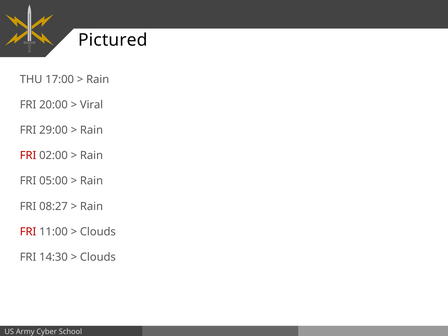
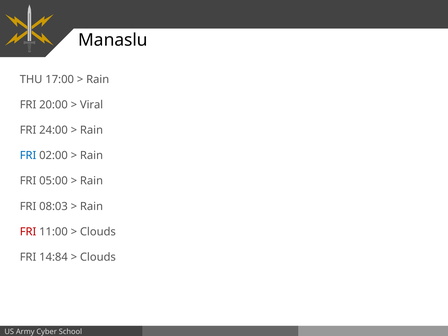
Pictured: Pictured -> Manaslu
29:00: 29:00 -> 24:00
FRI at (28, 156) colour: red -> blue
08:27: 08:27 -> 08:03
14:30: 14:30 -> 14:84
